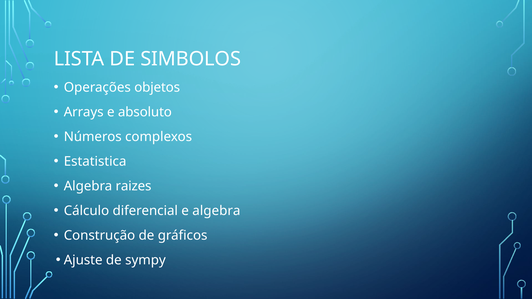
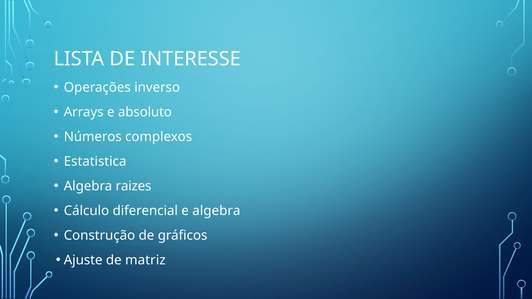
SIMBOLOS: SIMBOLOS -> INTERESSE
objetos: objetos -> inverso
sympy: sympy -> matriz
